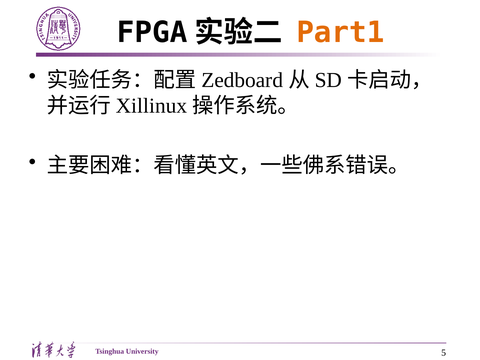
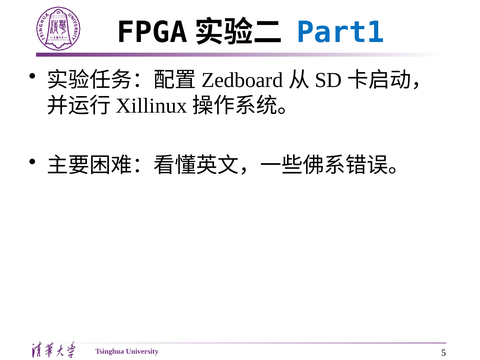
Part1 colour: orange -> blue
